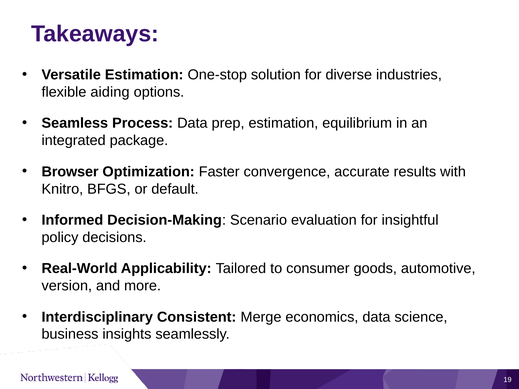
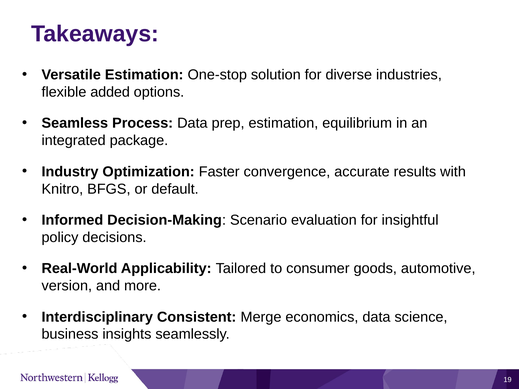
aiding: aiding -> added
Browser: Browser -> Industry
